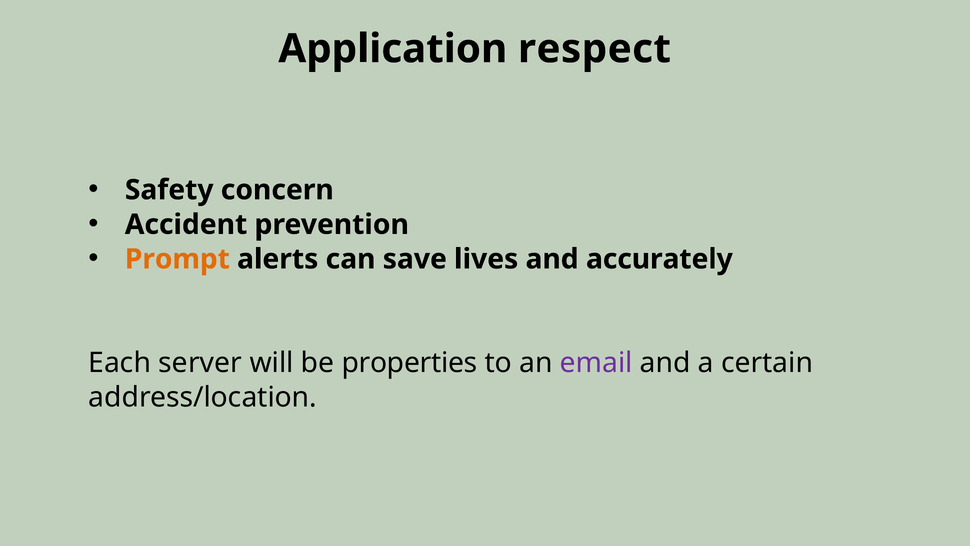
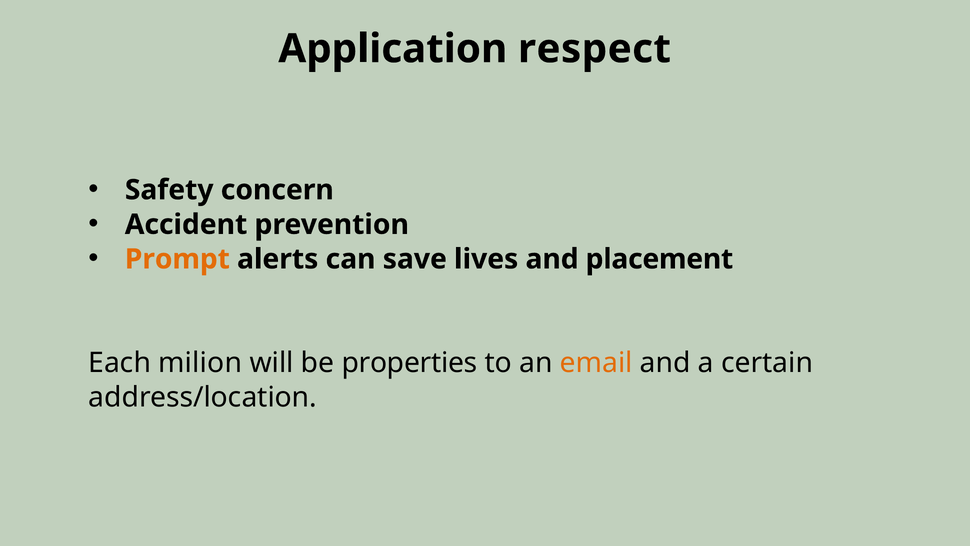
accurately: accurately -> placement
server: server -> milion
email colour: purple -> orange
